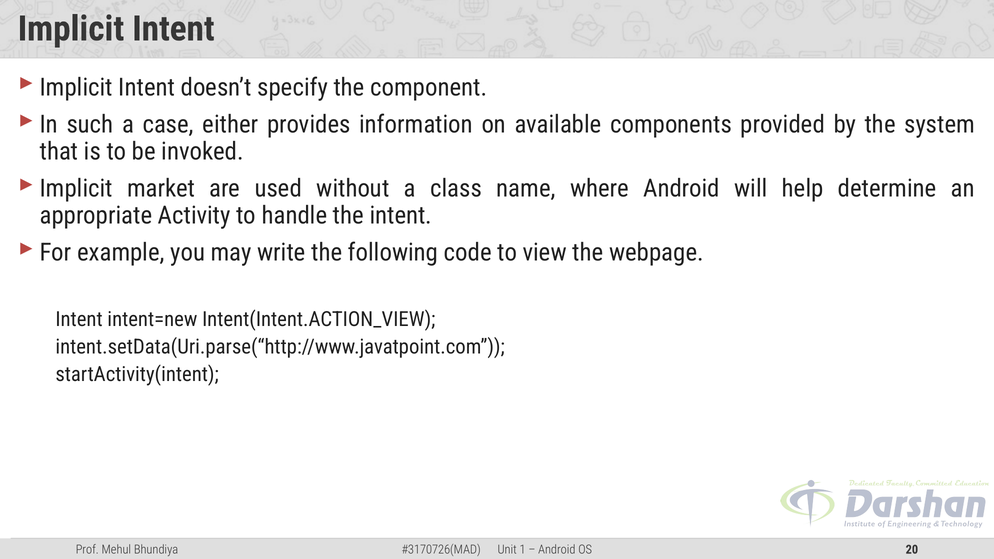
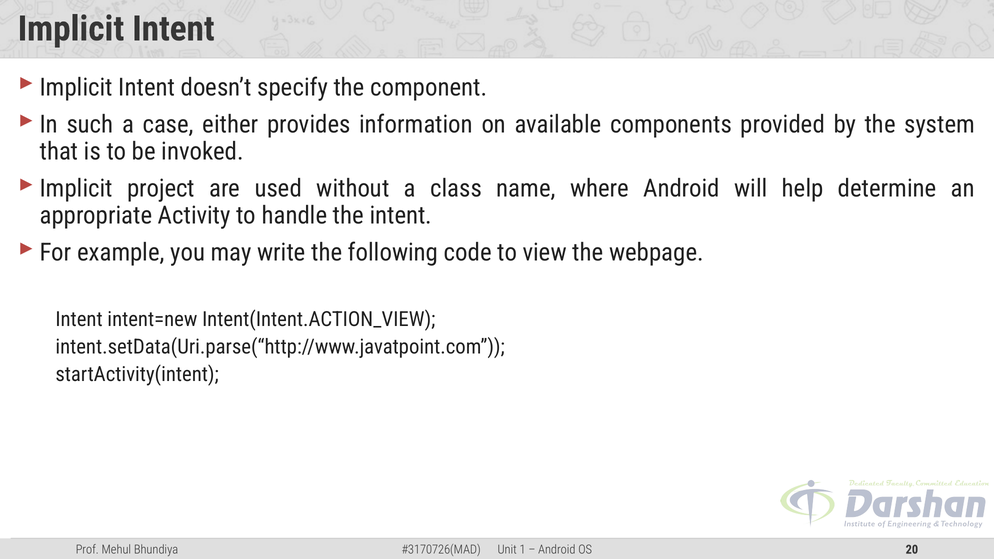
market: market -> project
